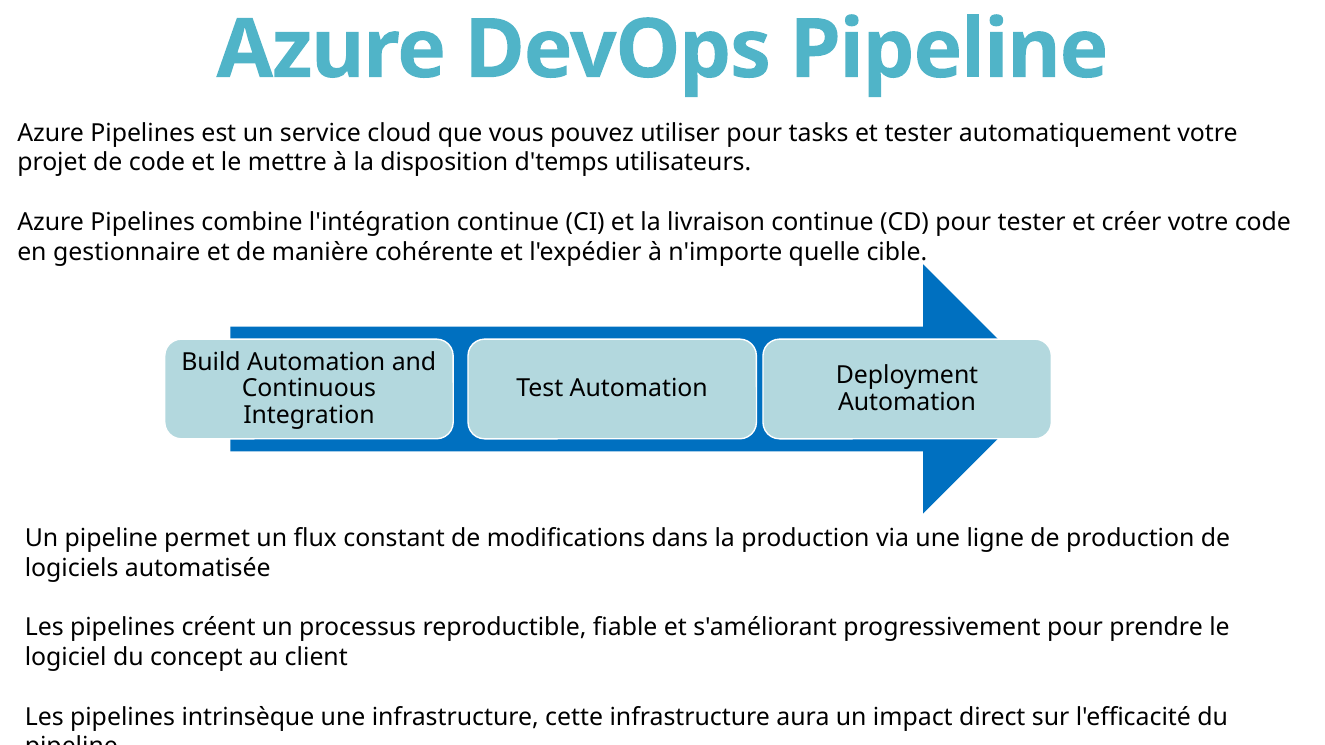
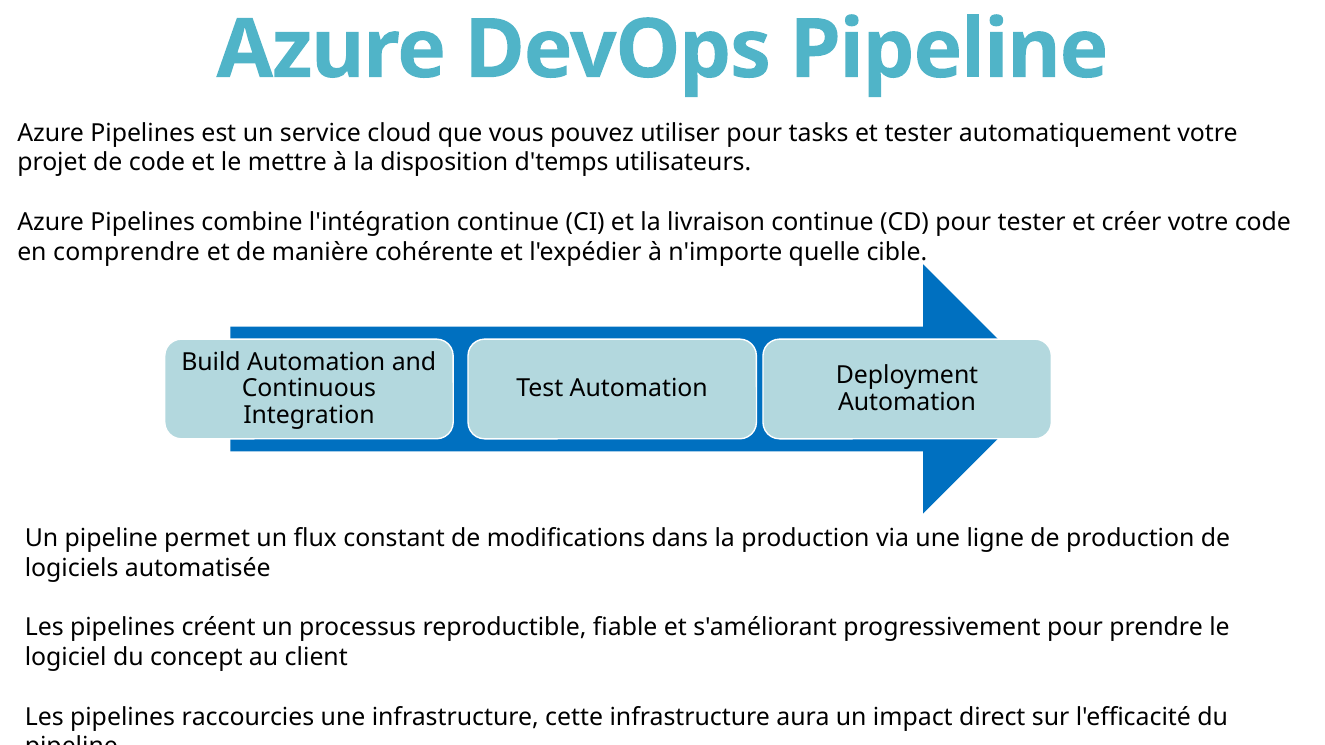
gestionnaire: gestionnaire -> comprendre
intrinsèque: intrinsèque -> raccourcies
